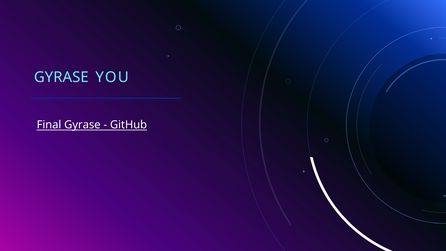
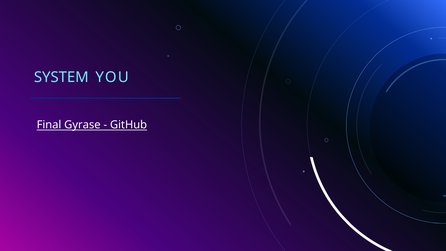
GYRASE at (61, 77): GYRASE -> SYSTEM
